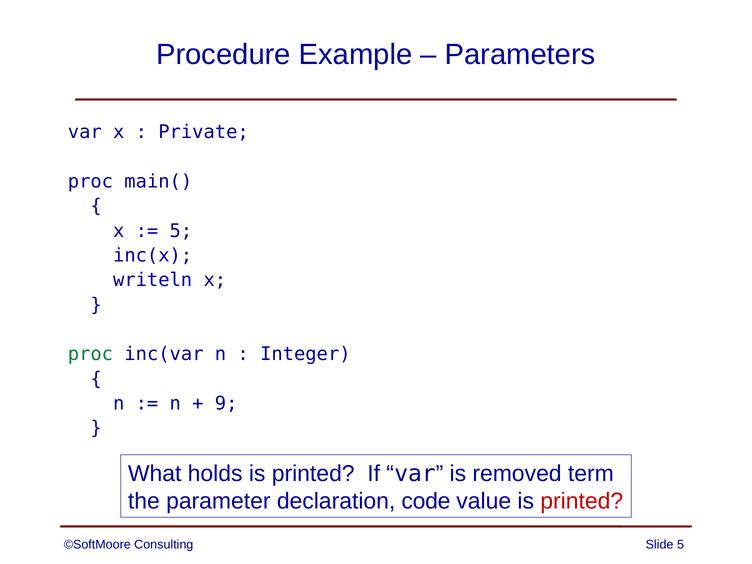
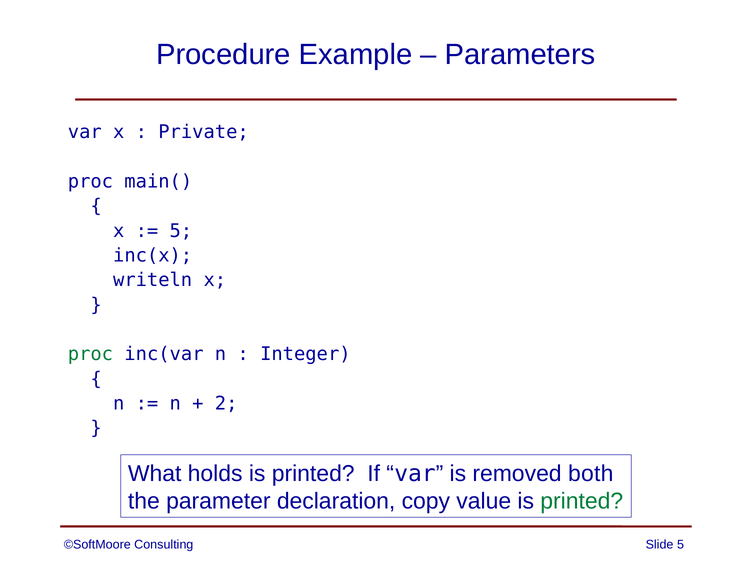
9: 9 -> 2
term: term -> both
code: code -> copy
printed at (582, 501) colour: red -> green
